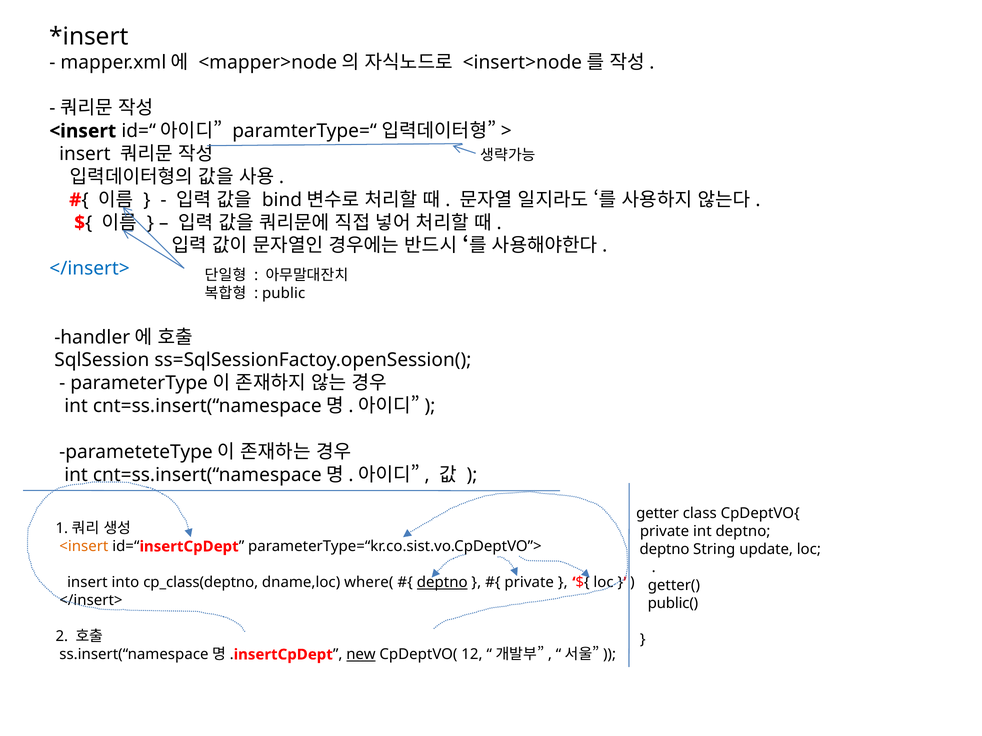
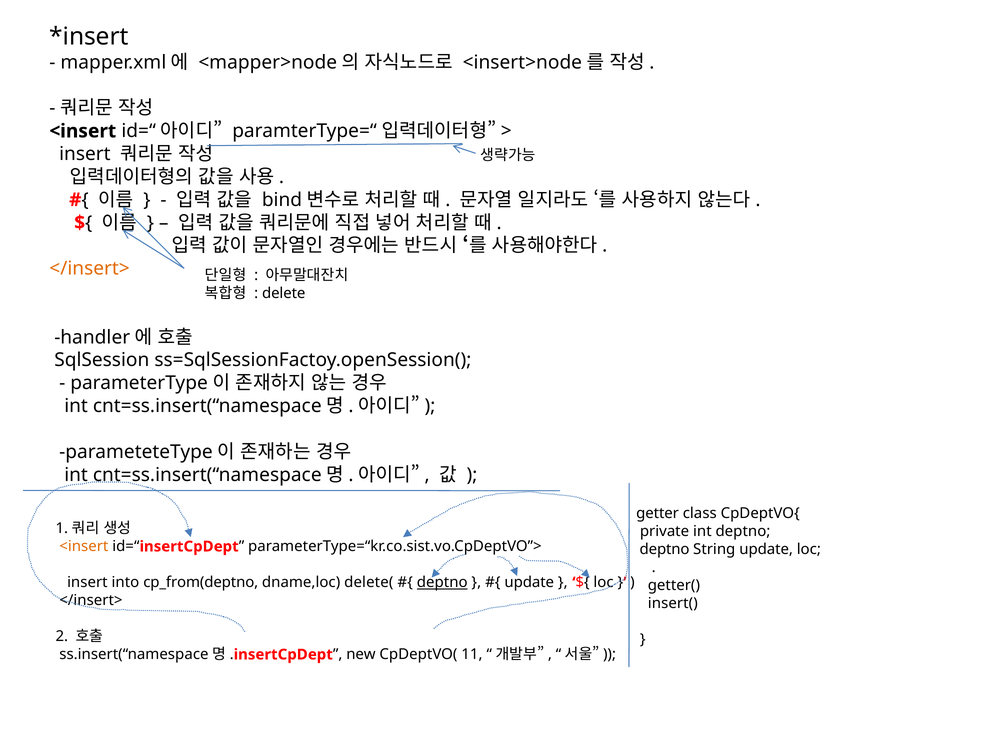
</insert> at (90, 269) colour: blue -> orange
public: public -> delete
cp_class(deptno: cp_class(deptno -> cp_from(deptno
where(: where( -> delete(
private at (529, 583): private -> update
public(: public( -> insert(
new underline: present -> none
12: 12 -> 11
